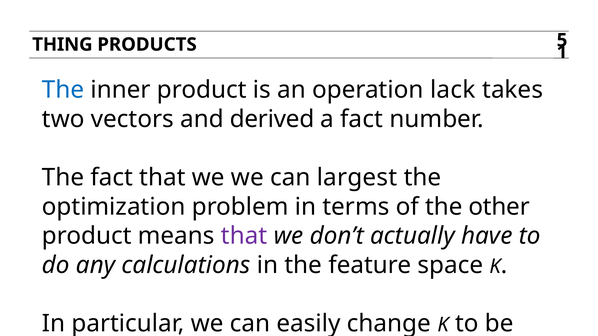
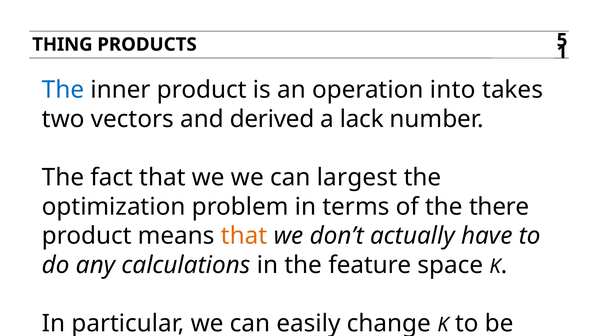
lack: lack -> into
a fact: fact -> lack
the other: other -> there
that at (244, 236) colour: purple -> orange
